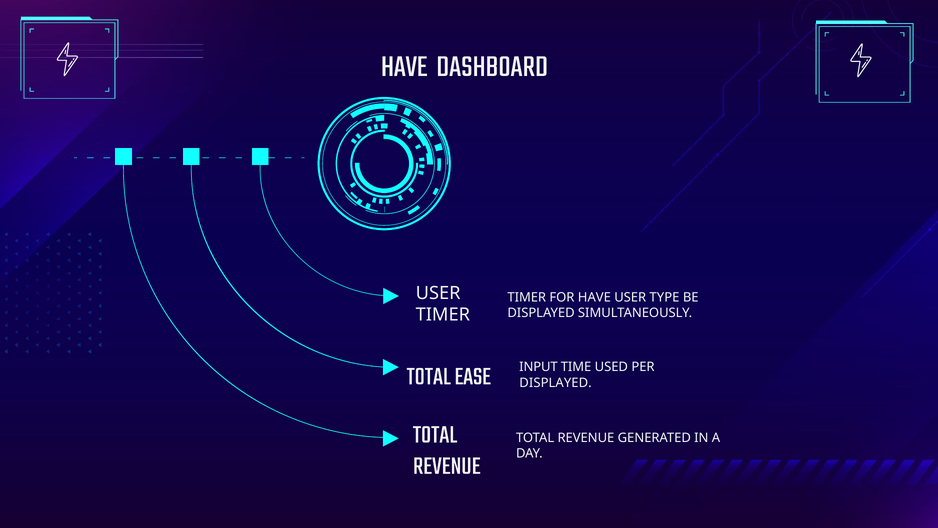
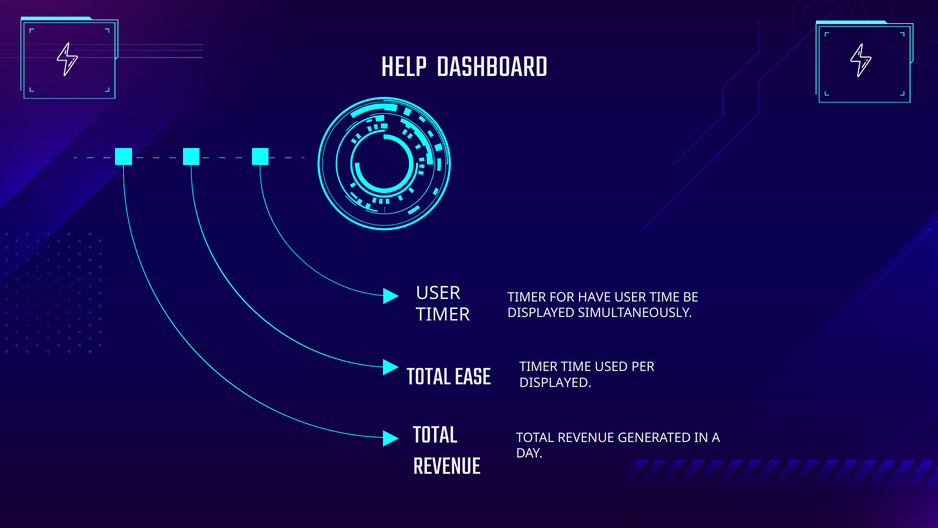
HAVE at (404, 66): HAVE -> HELP
USER TYPE: TYPE -> TIME
INPUT at (538, 367): INPUT -> TIMER
